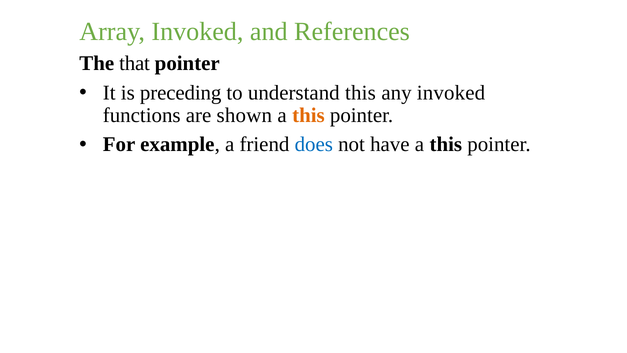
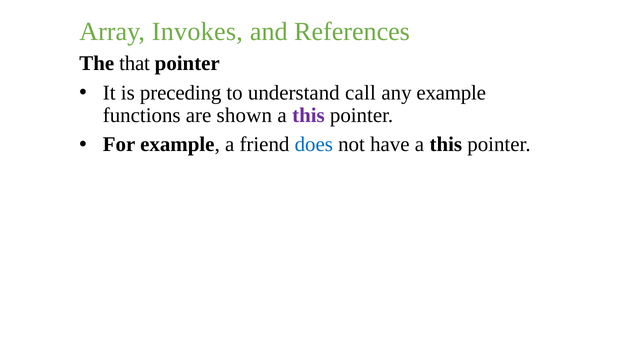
Array Invoked: Invoked -> Invokes
understand this: this -> call
any invoked: invoked -> example
this at (308, 115) colour: orange -> purple
